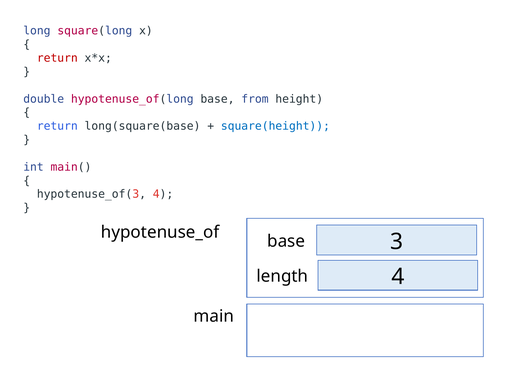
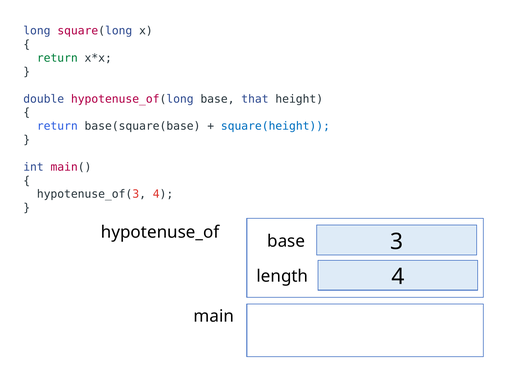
return at (57, 58) colour: red -> green
from: from -> that
long(square(base: long(square(base -> base(square(base
